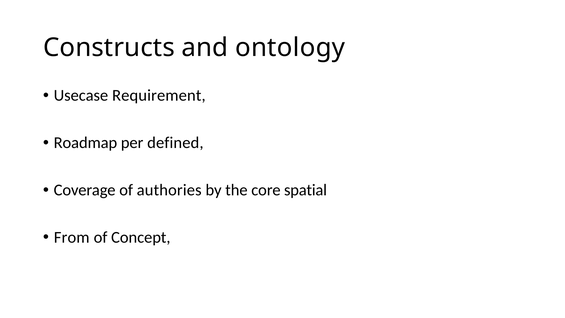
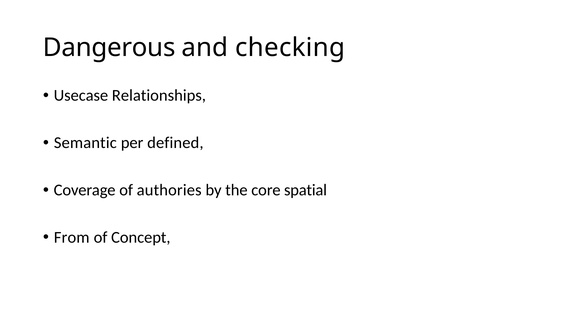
Constructs: Constructs -> Dangerous
ontology: ontology -> checking
Requirement: Requirement -> Relationships
Roadmap: Roadmap -> Semantic
